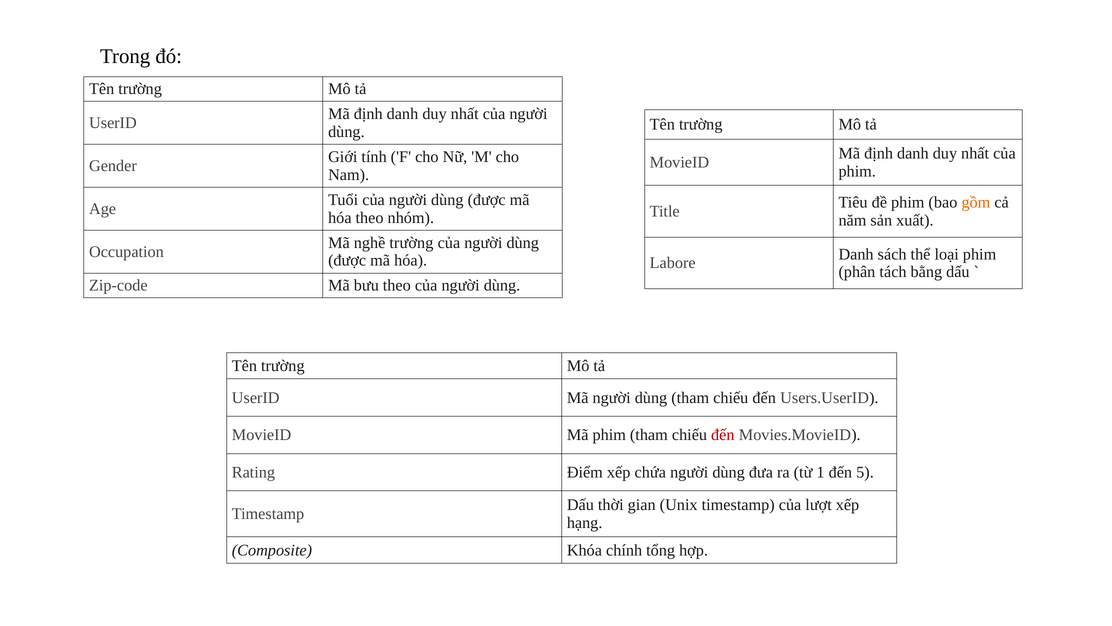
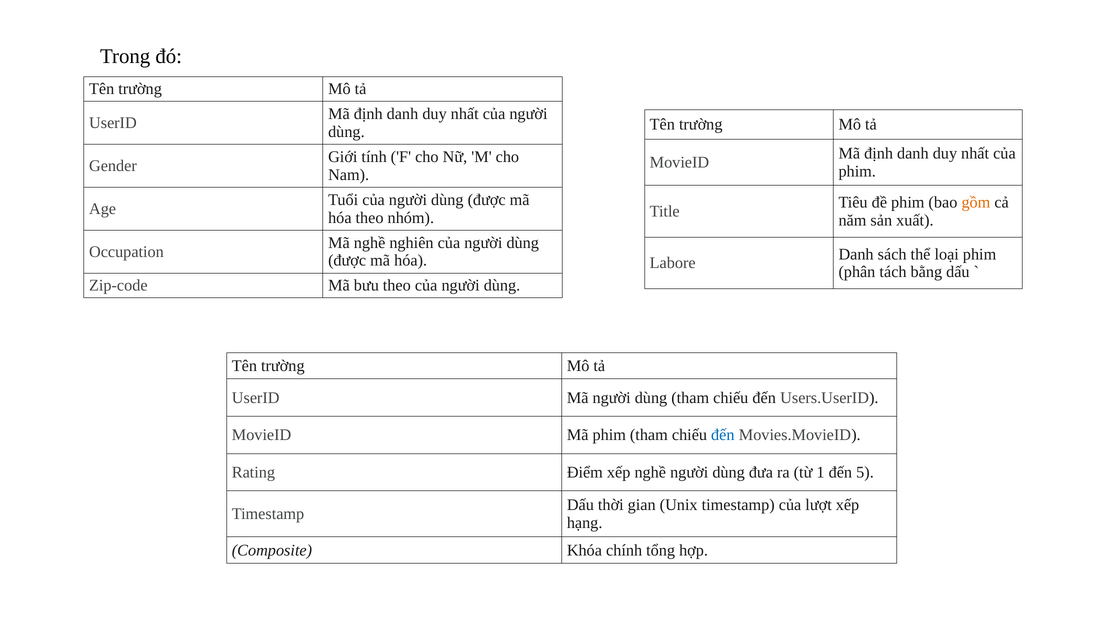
nghề trường: trường -> nghiên
đến at (723, 435) colour: red -> blue
xếp chứa: chứa -> nghề
